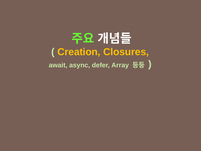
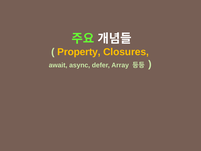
Creation: Creation -> Property
